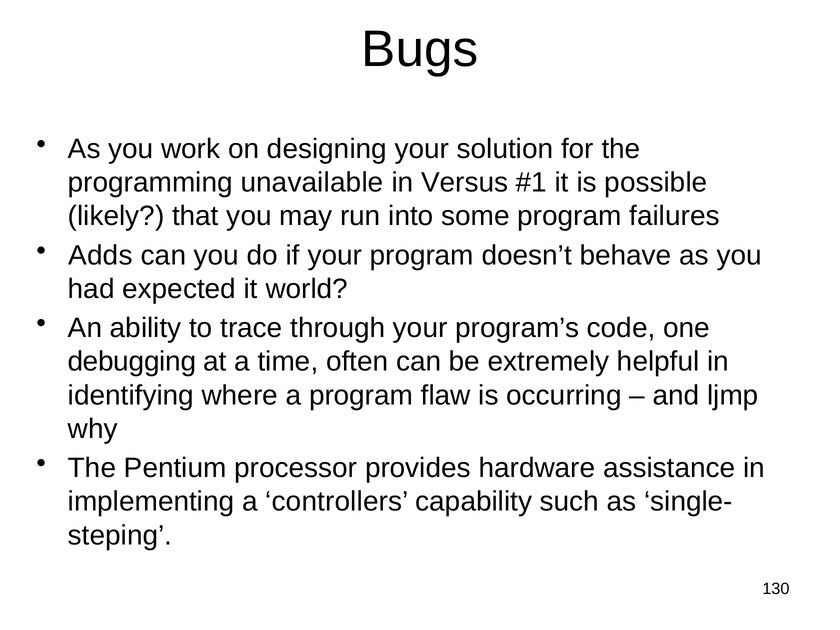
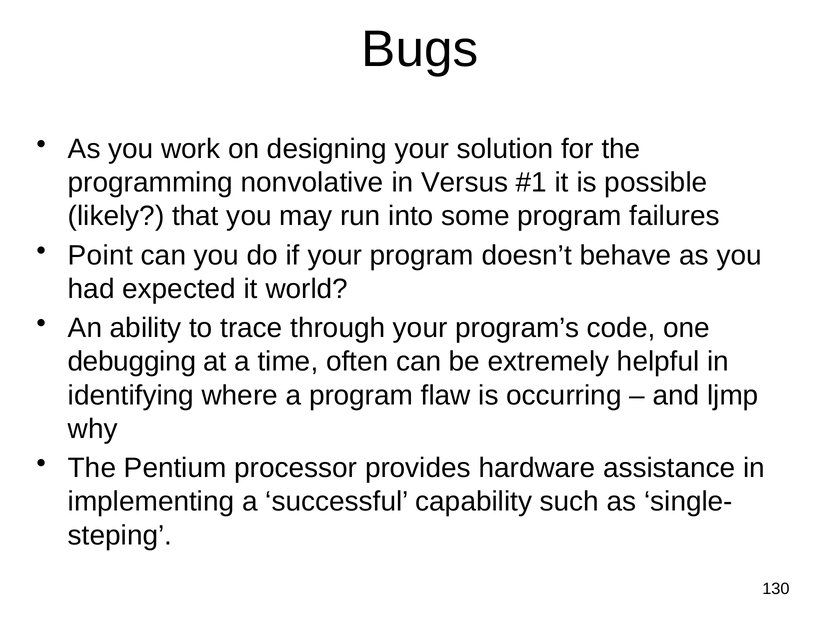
unavailable: unavailable -> nonvolative
Adds: Adds -> Point
controllers: controllers -> successful
